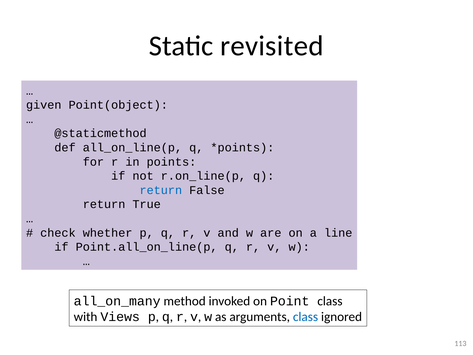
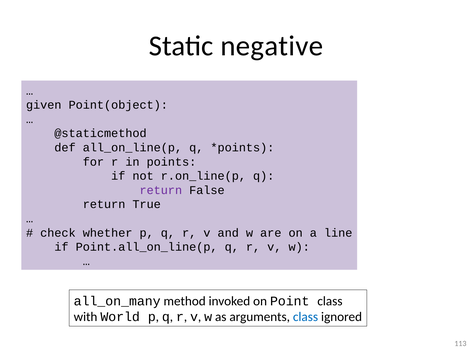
revisited: revisited -> negative
return at (161, 190) colour: blue -> purple
Views: Views -> World
